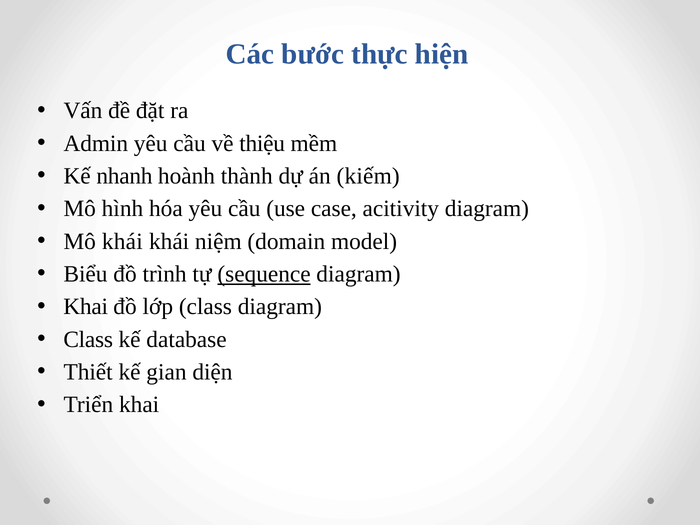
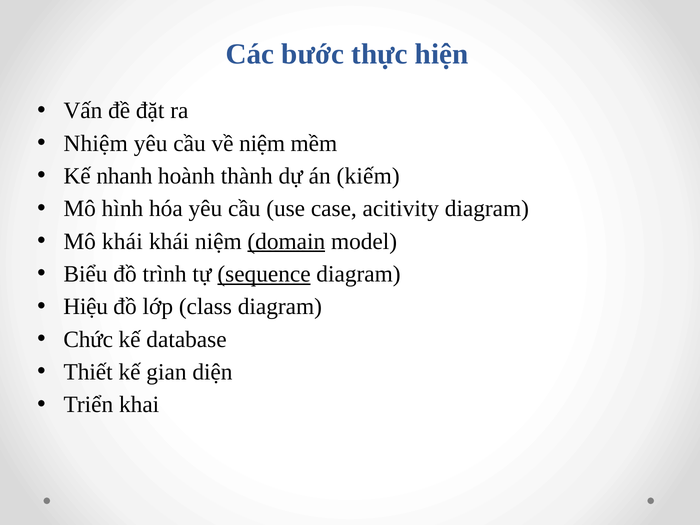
Admin: Admin -> Nhiệm
về thiệu: thiệu -> niệm
domain underline: none -> present
Khai at (86, 307): Khai -> Hiệu
Class at (88, 339): Class -> Chức
